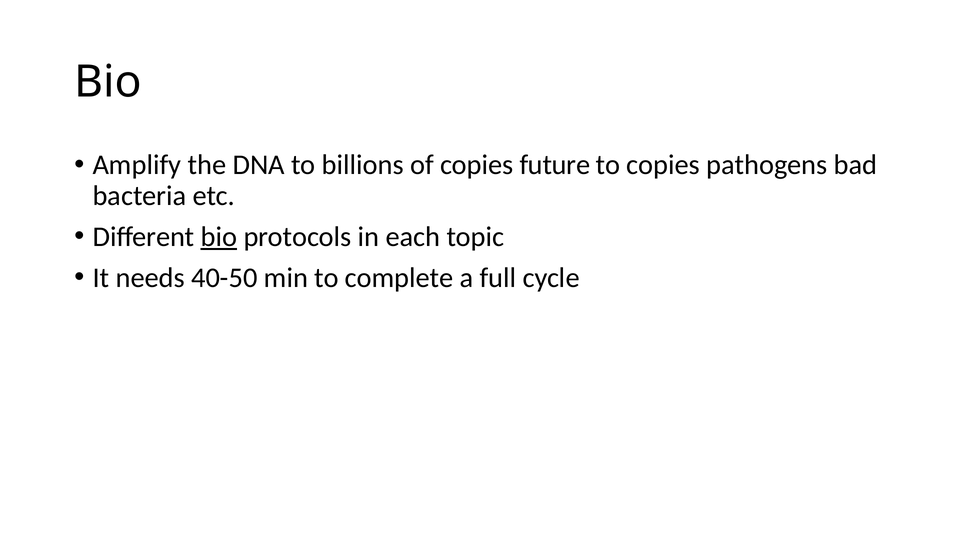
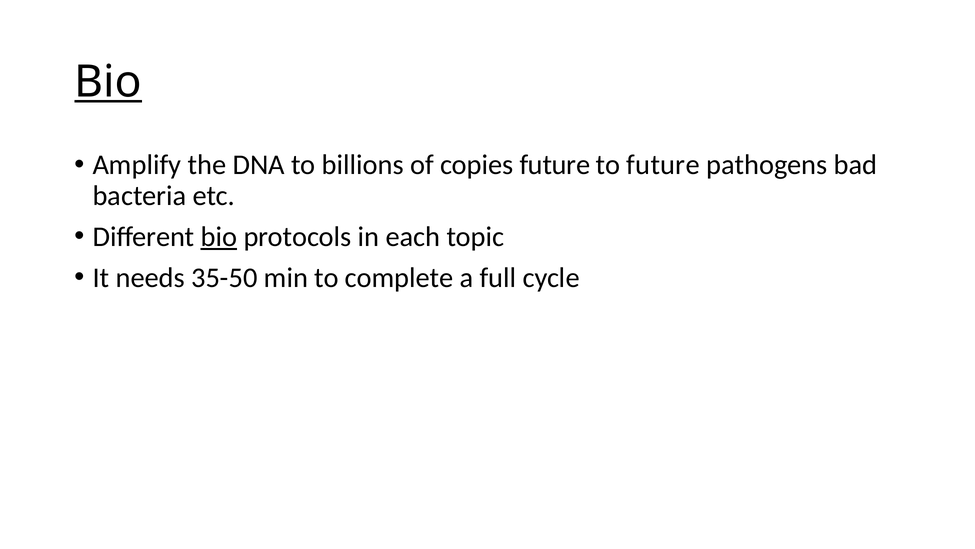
Bio at (108, 82) underline: none -> present
to copies: copies -> future
40-50: 40-50 -> 35-50
